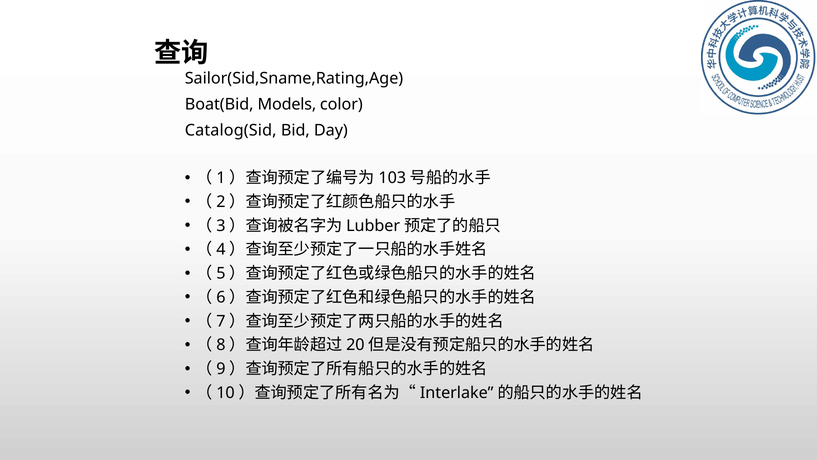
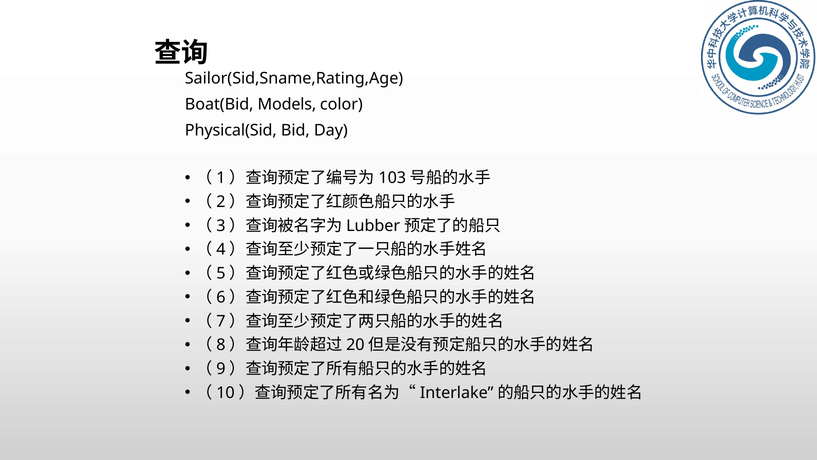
Catalog(Sid: Catalog(Sid -> Physical(Sid
